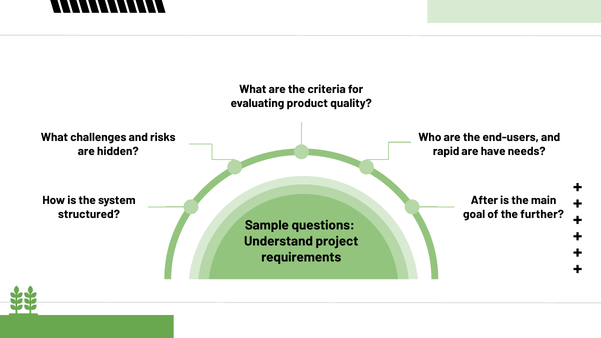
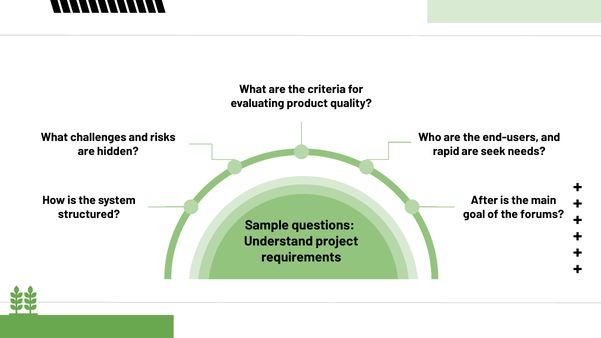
have: have -> seek
further: further -> forums
